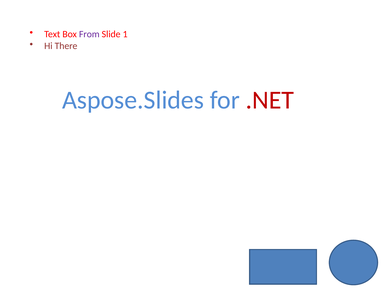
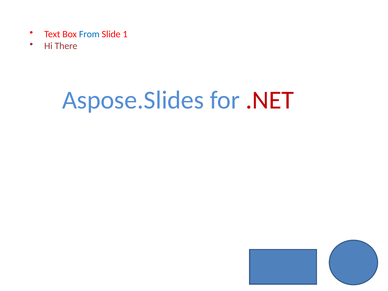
From colour: purple -> blue
